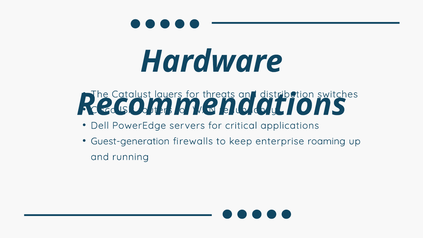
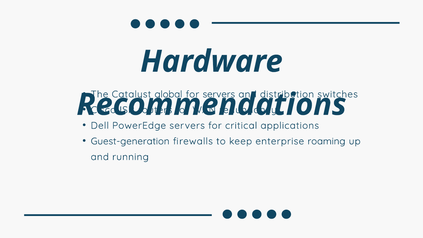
layers: layers -> global
for threats: threats -> servers
